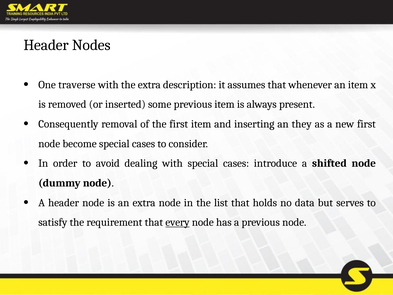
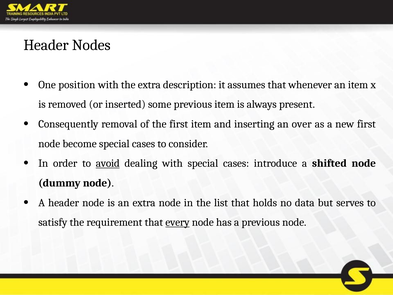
traverse: traverse -> position
they: they -> over
avoid underline: none -> present
